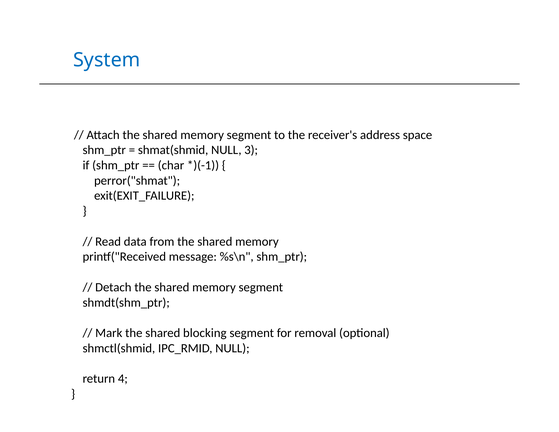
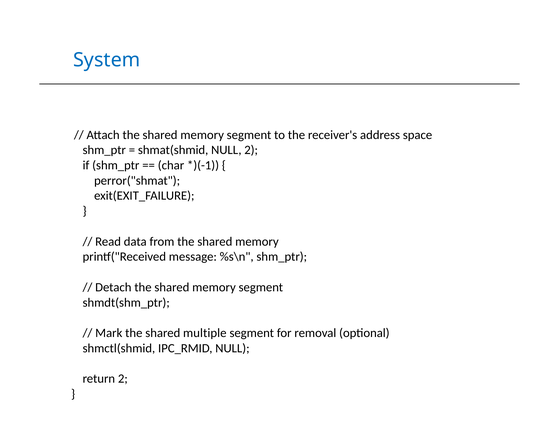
NULL 3: 3 -> 2
blocking: blocking -> multiple
return 4: 4 -> 2
